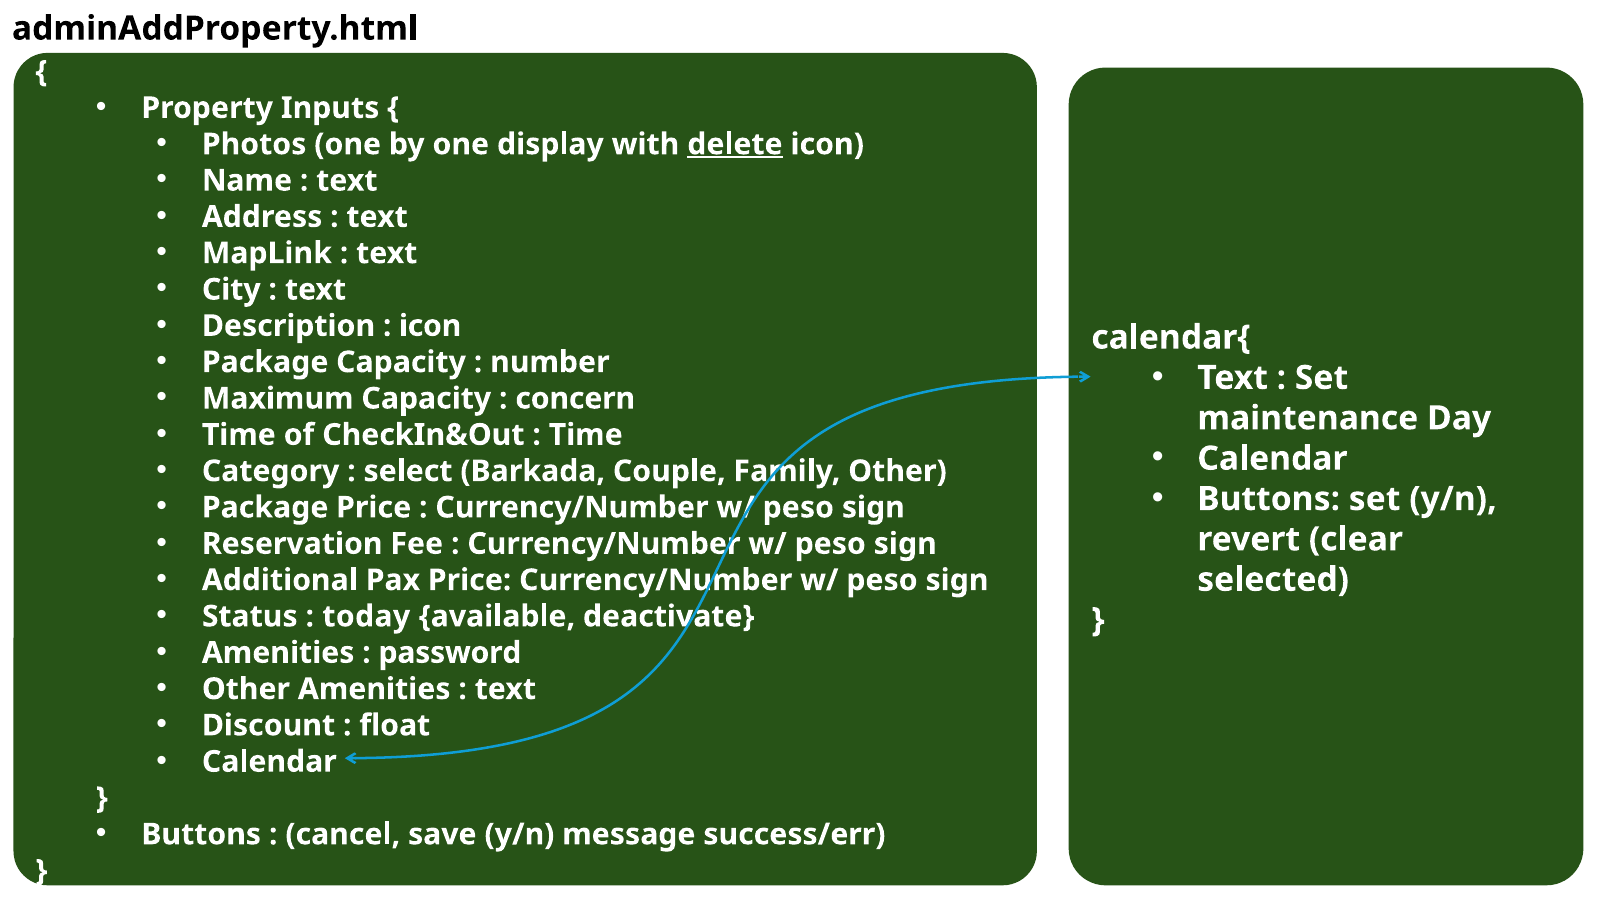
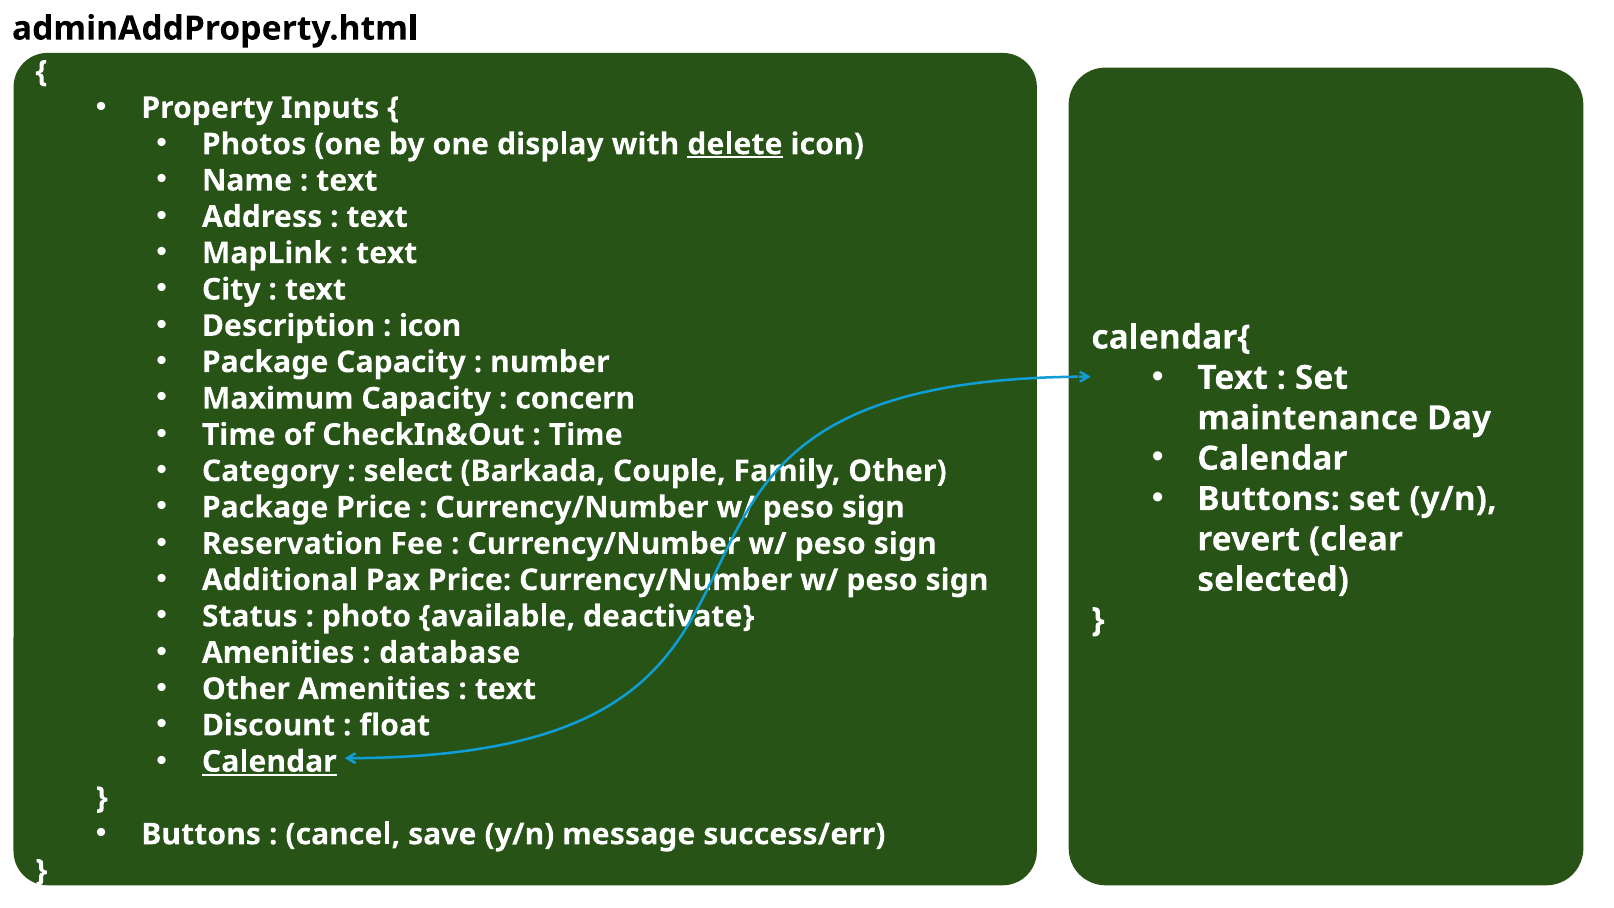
today: today -> photo
password: password -> database
Calendar at (269, 762) underline: none -> present
